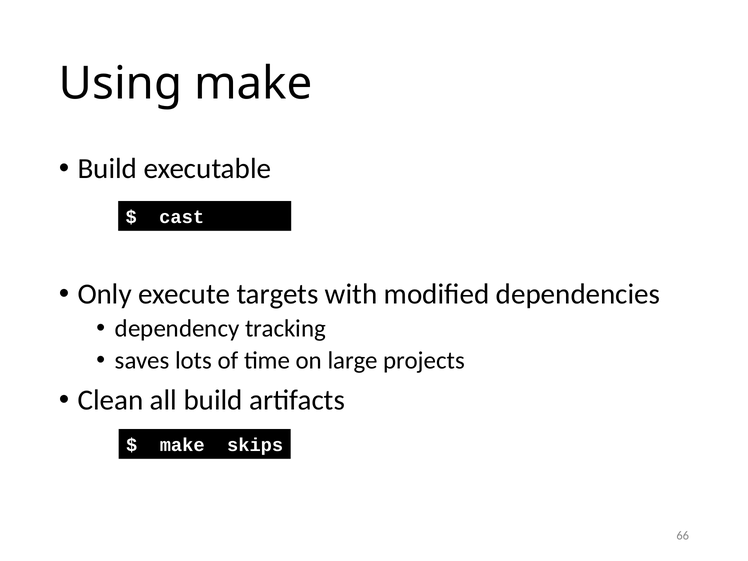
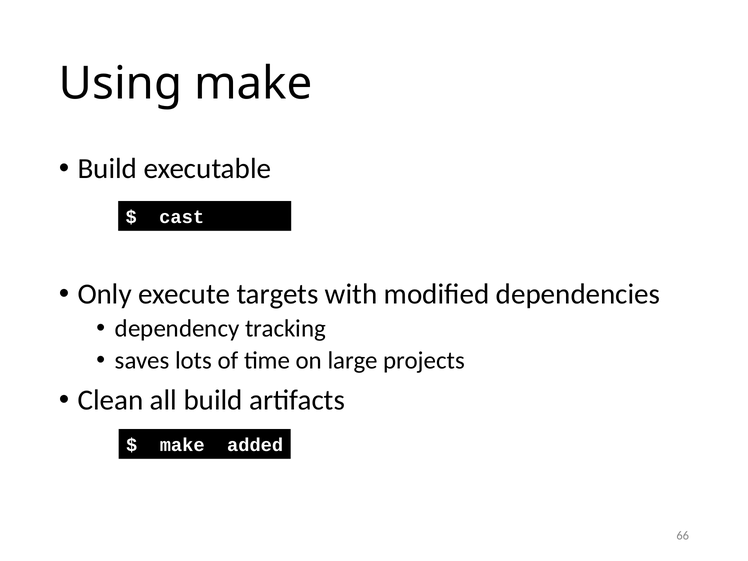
skips: skips -> added
